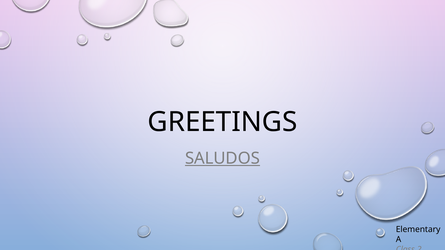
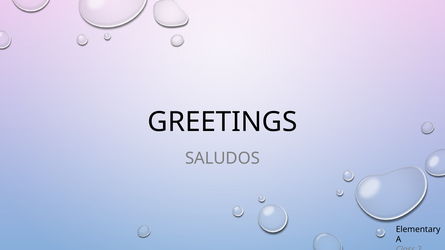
SALUDOS underline: present -> none
